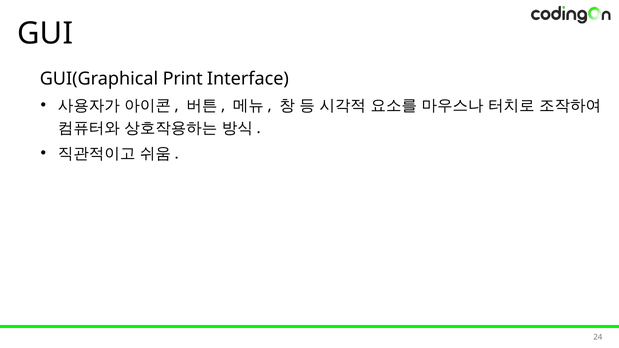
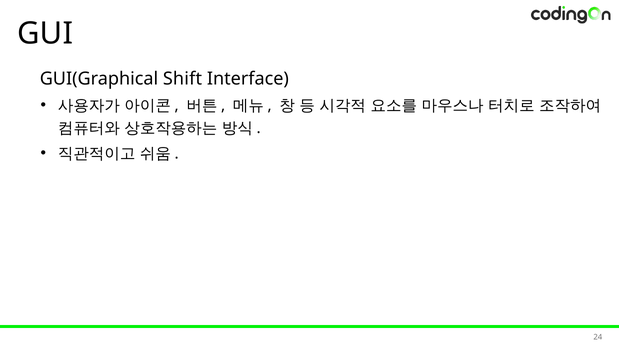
Print: Print -> Shift
